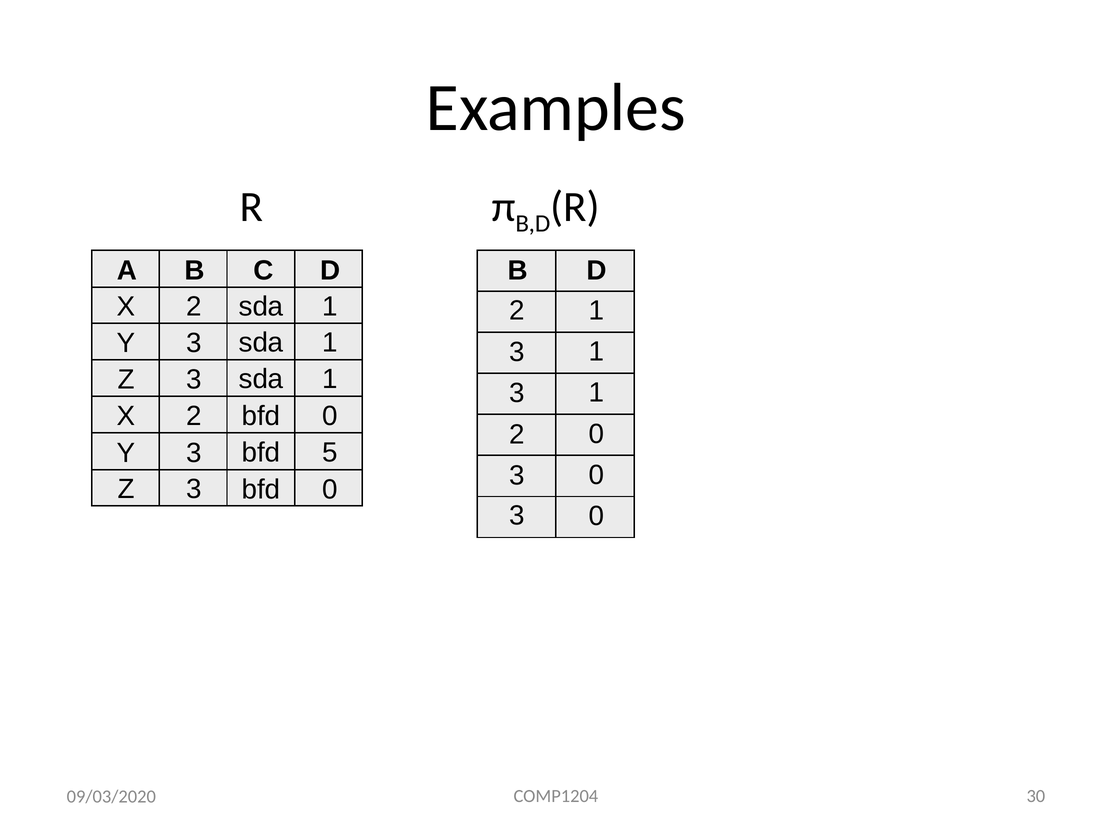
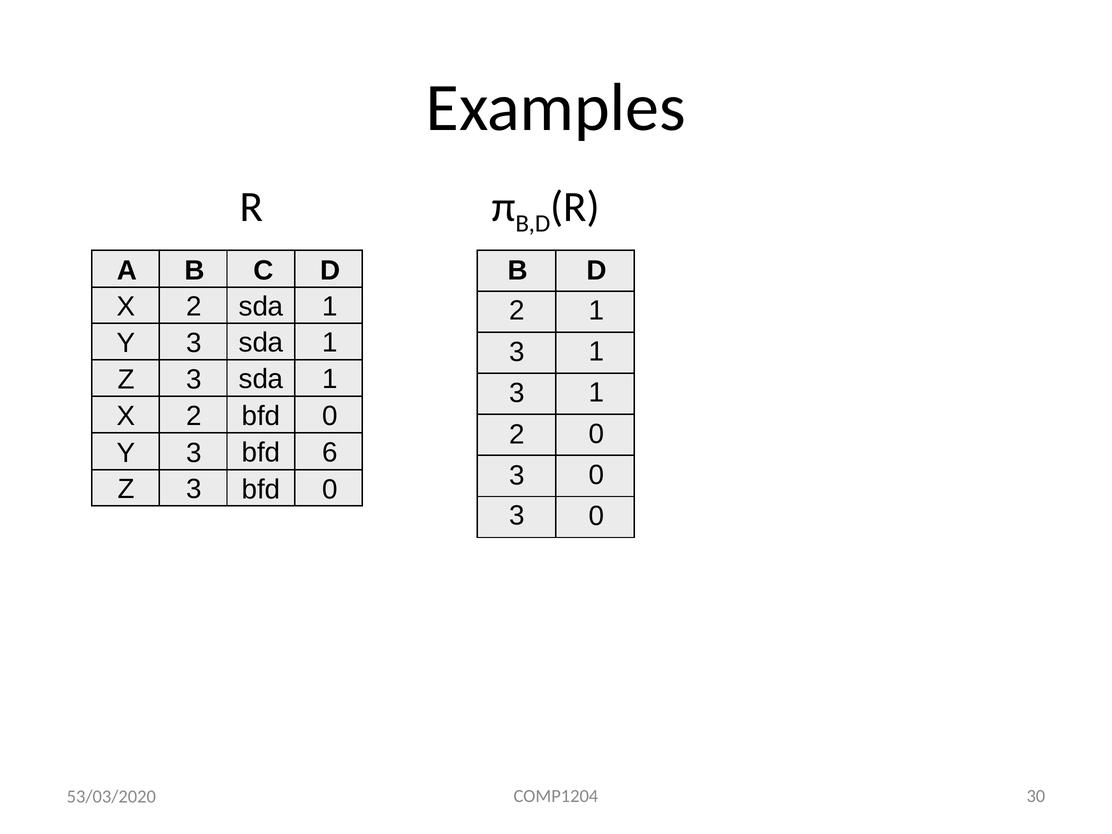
5: 5 -> 6
09/03/2020: 09/03/2020 -> 53/03/2020
